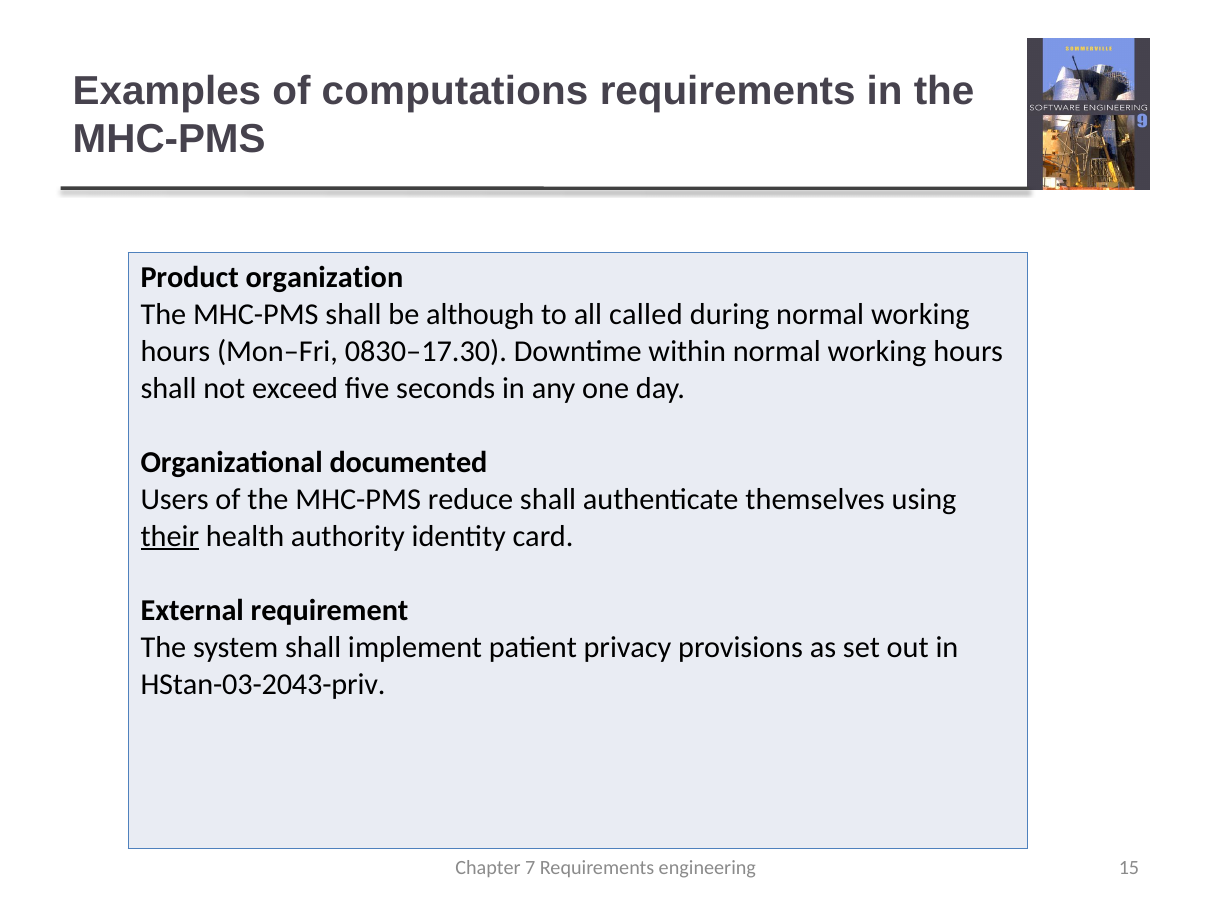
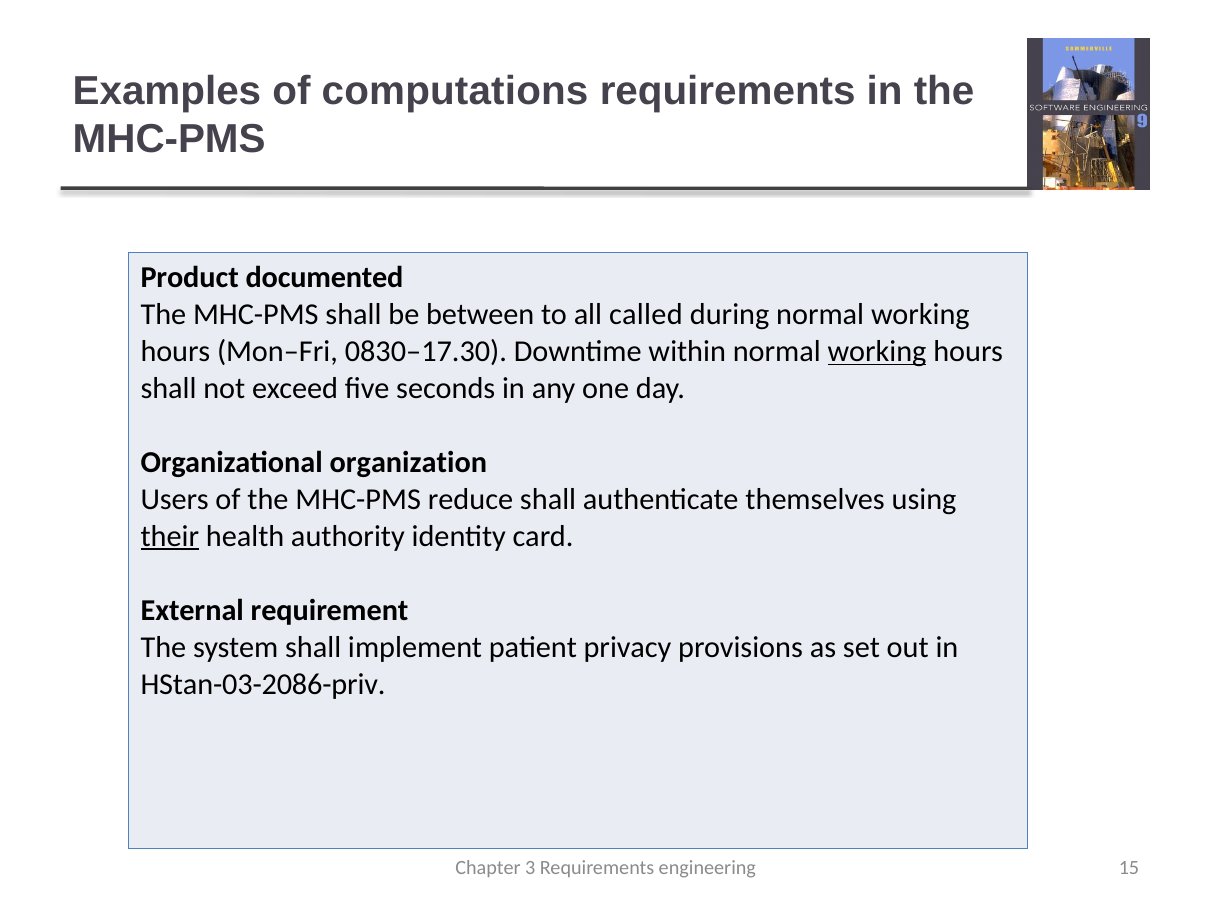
organization: organization -> documented
although: although -> between
working at (877, 351) underline: none -> present
documented: documented -> organization
HStan-03-2043-priv: HStan-03-2043-priv -> HStan-03-2086-priv
7: 7 -> 3
